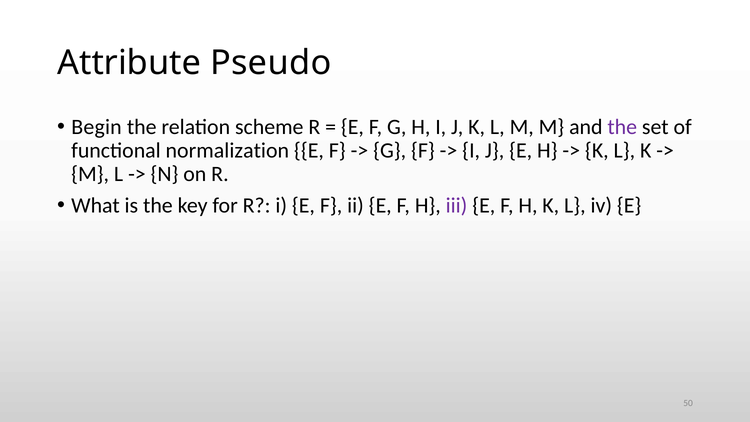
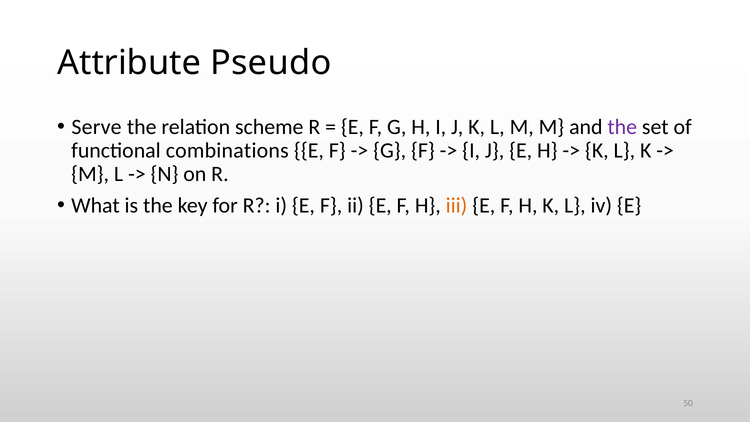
Begin: Begin -> Serve
normalization: normalization -> combinations
iii colour: purple -> orange
